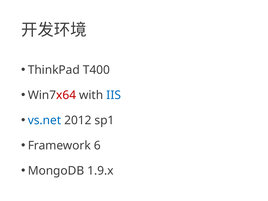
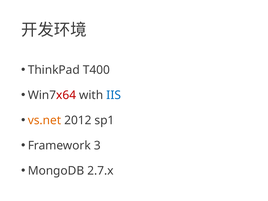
vs.net colour: blue -> orange
6: 6 -> 3
1.9.x: 1.9.x -> 2.7.x
